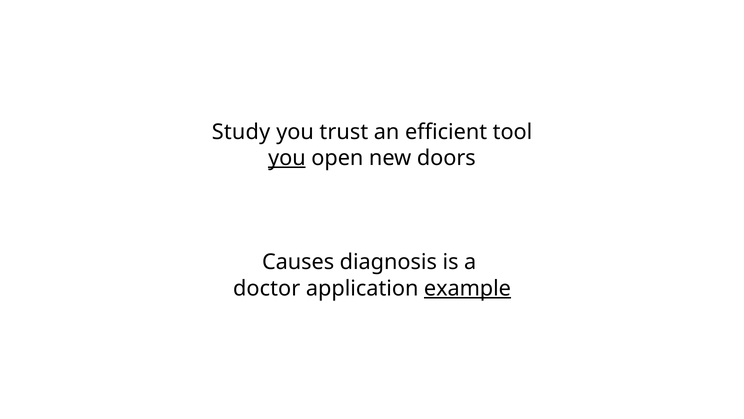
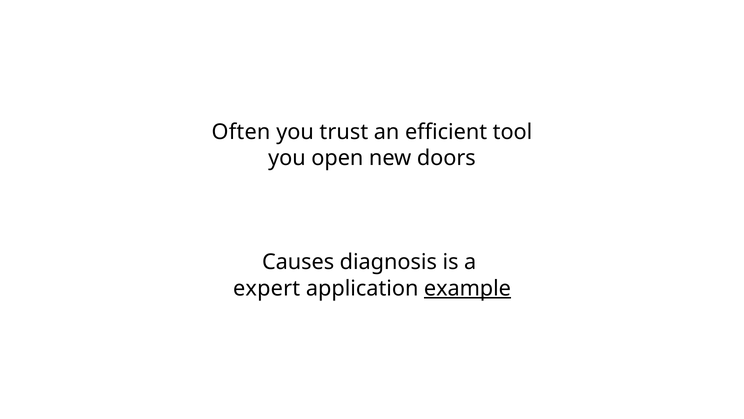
Study: Study -> Often
you at (287, 158) underline: present -> none
doctor: doctor -> expert
